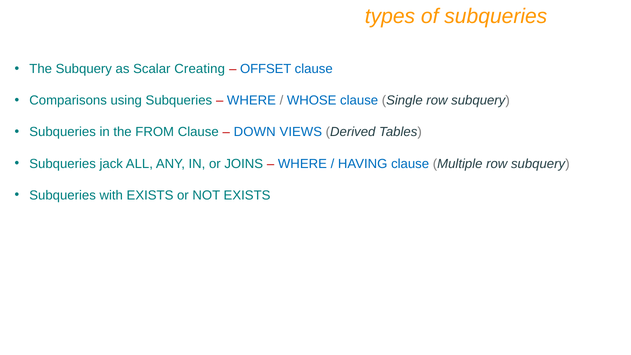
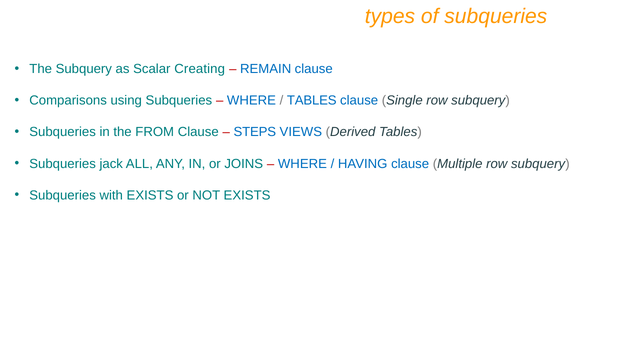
OFFSET: OFFSET -> REMAIN
WHOSE at (312, 101): WHOSE -> TABLES
DOWN: DOWN -> STEPS
